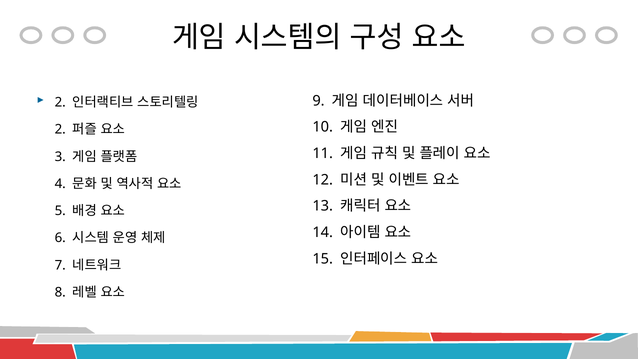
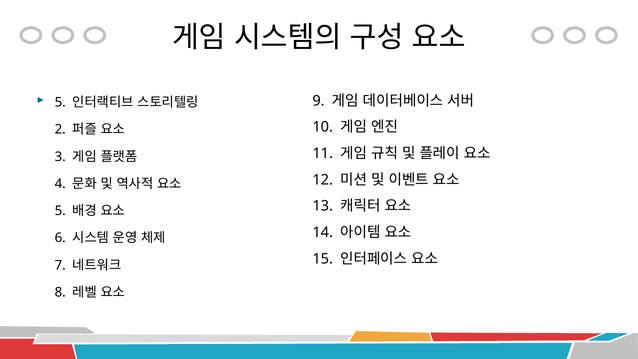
2 at (60, 102): 2 -> 5
